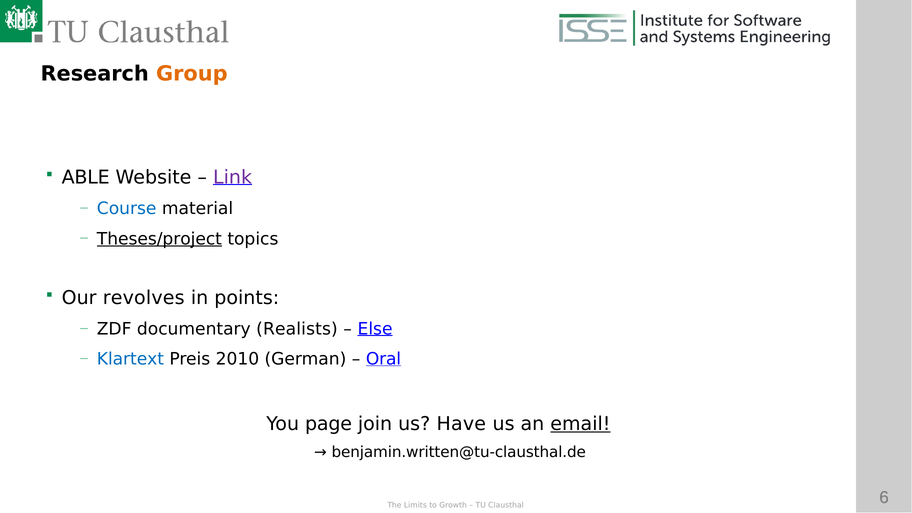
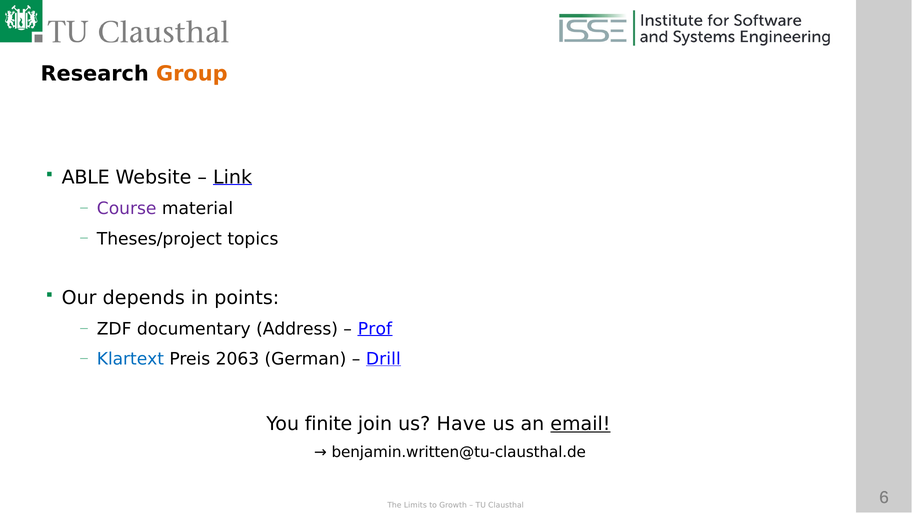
Link colour: purple -> black
Course colour: blue -> purple
Theses/project underline: present -> none
revolves: revolves -> depends
Realists: Realists -> Address
Else: Else -> Prof
2010: 2010 -> 2063
Oral: Oral -> Drill
page: page -> finite
